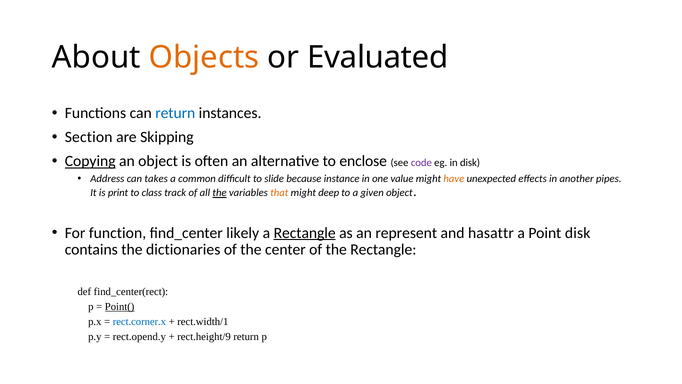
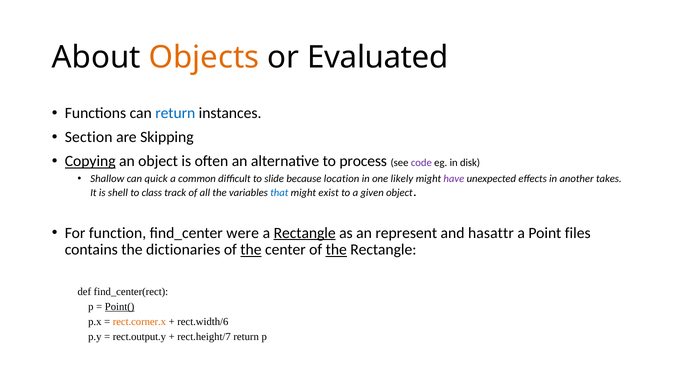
enclose: enclose -> process
Address: Address -> Shallow
takes: takes -> quick
instance: instance -> location
value: value -> likely
have colour: orange -> purple
pipes: pipes -> takes
print: print -> shell
the at (220, 193) underline: present -> none
that colour: orange -> blue
deep: deep -> exist
likely: likely -> were
Point disk: disk -> files
the at (251, 250) underline: none -> present
the at (336, 250) underline: none -> present
rect.corner.x colour: blue -> orange
rect.width/1: rect.width/1 -> rect.width/6
rect.opend.y: rect.opend.y -> rect.output.y
rect.height/9: rect.height/9 -> rect.height/7
